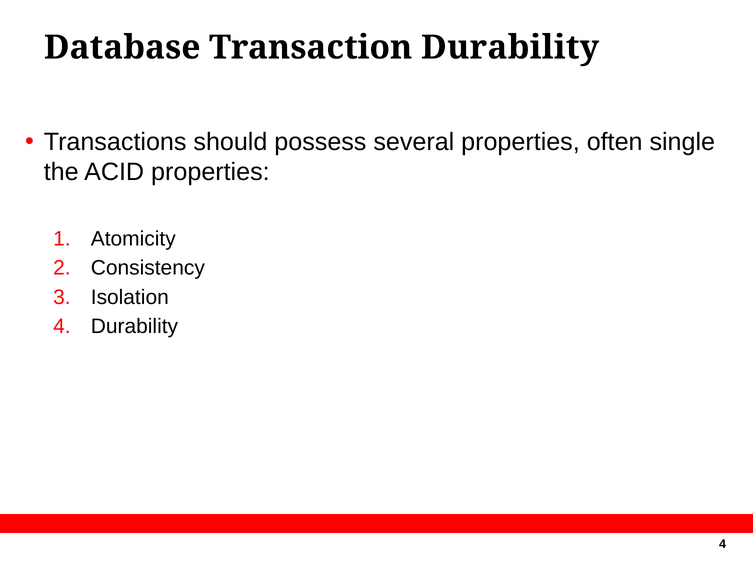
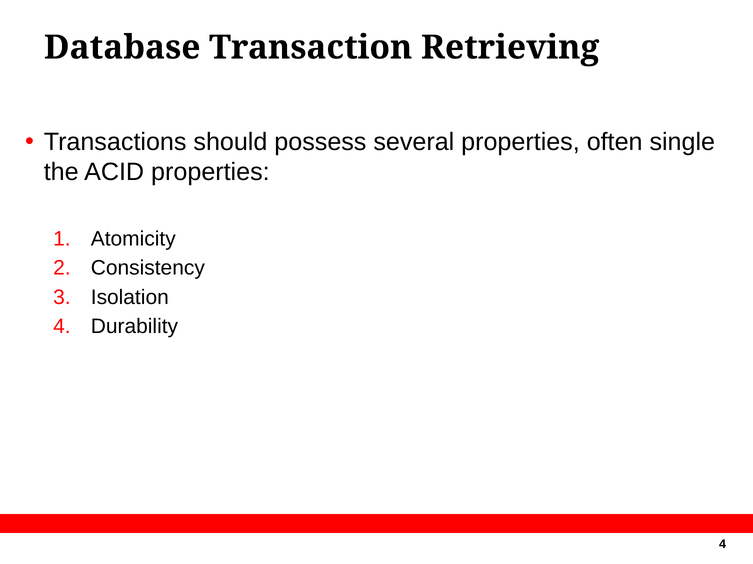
Transaction Durability: Durability -> Retrieving
